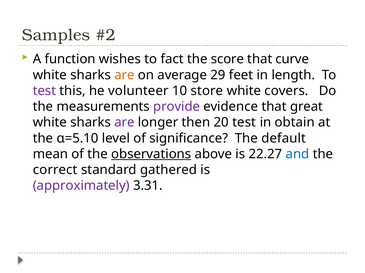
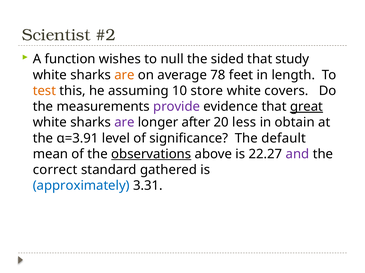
Samples: Samples -> Scientist
fact: fact -> null
score: score -> sided
curve: curve -> study
29: 29 -> 78
test at (44, 91) colour: purple -> orange
volunteer: volunteer -> assuming
great underline: none -> present
then: then -> after
20 test: test -> less
α=5.10: α=5.10 -> α=3.91
and colour: blue -> purple
approximately colour: purple -> blue
